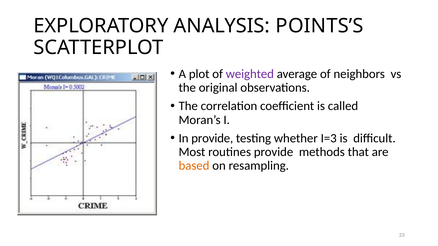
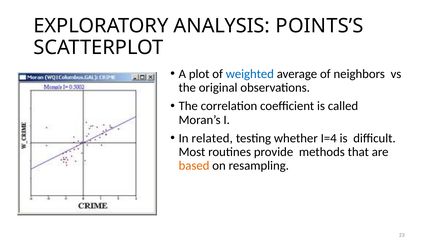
weighted colour: purple -> blue
In provide: provide -> related
I=3: I=3 -> I=4
